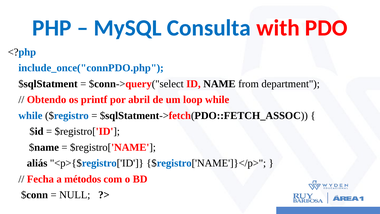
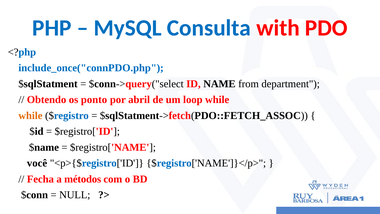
printf: printf -> ponto
while at (30, 115) colour: blue -> orange
aliás: aliás -> você
